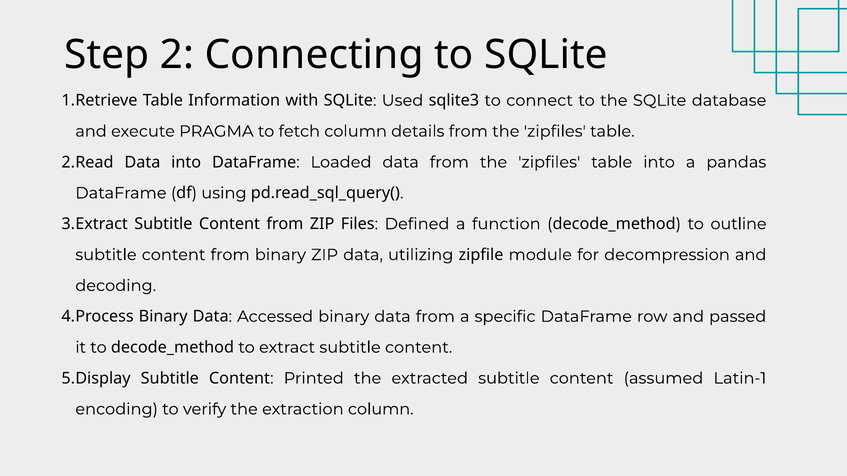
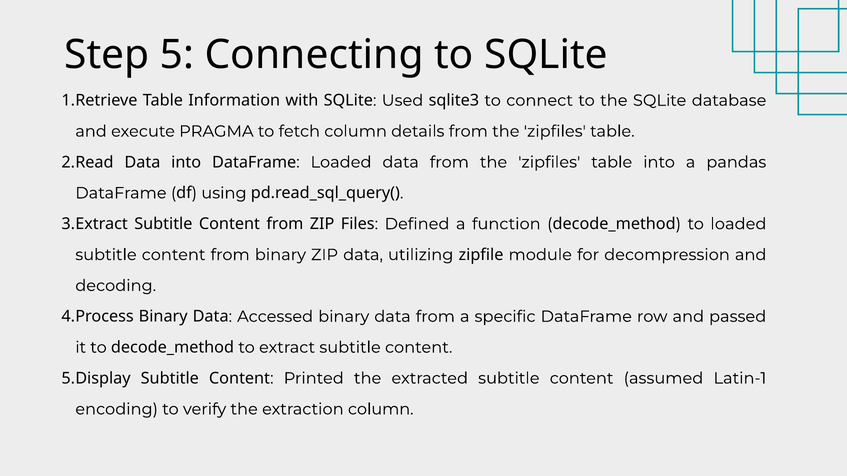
2: 2 -> 5
to outline: outline -> loaded
